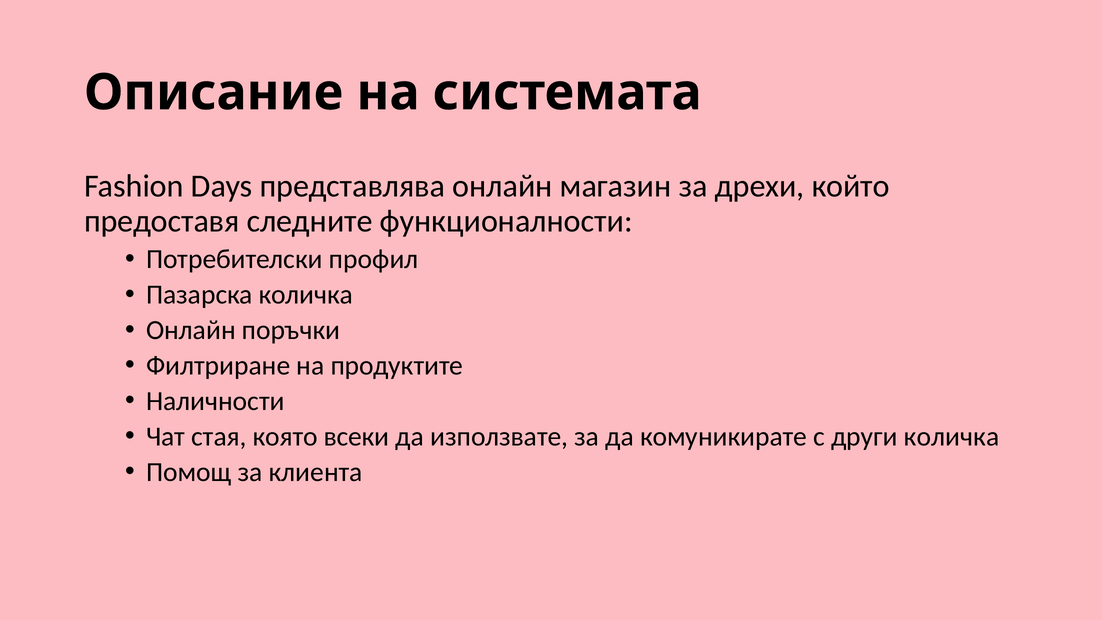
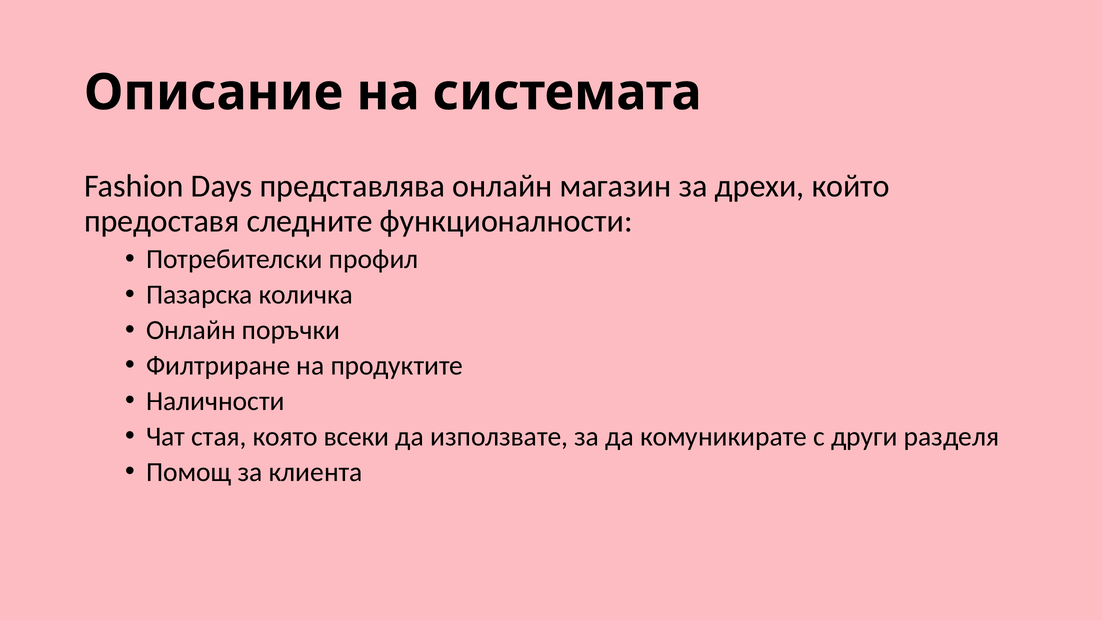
други количка: количка -> разделя
